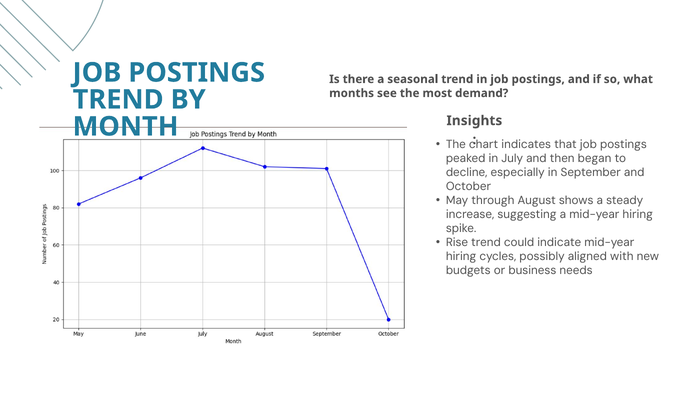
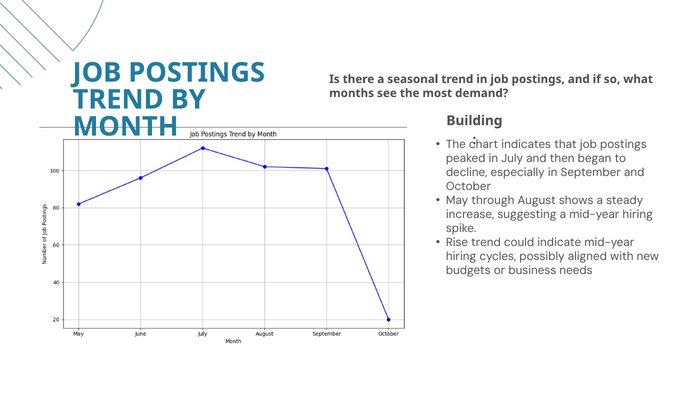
Insights: Insights -> Building
